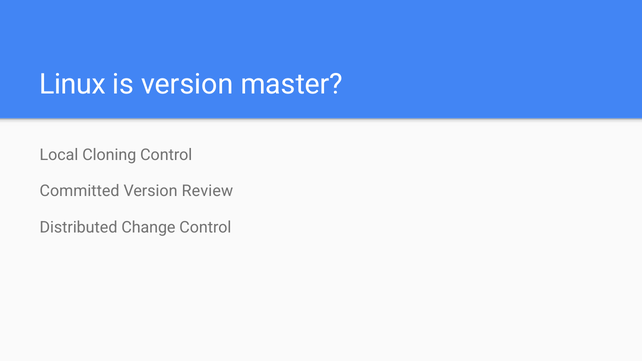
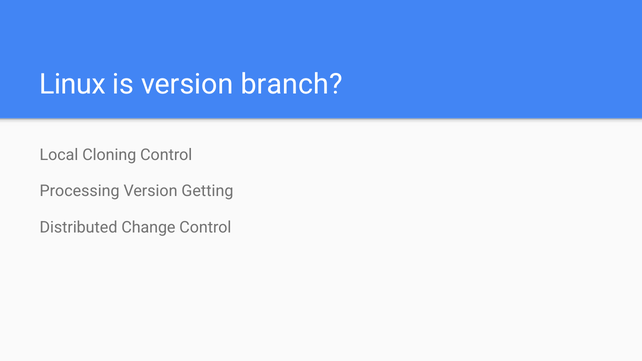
master: master -> branch
Committed: Committed -> Processing
Review: Review -> Getting
